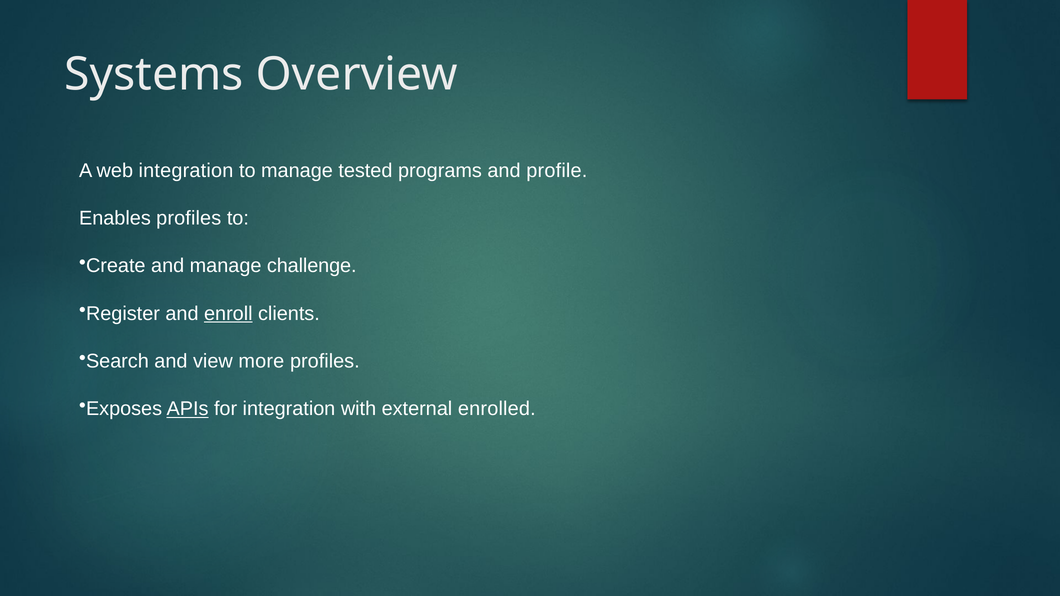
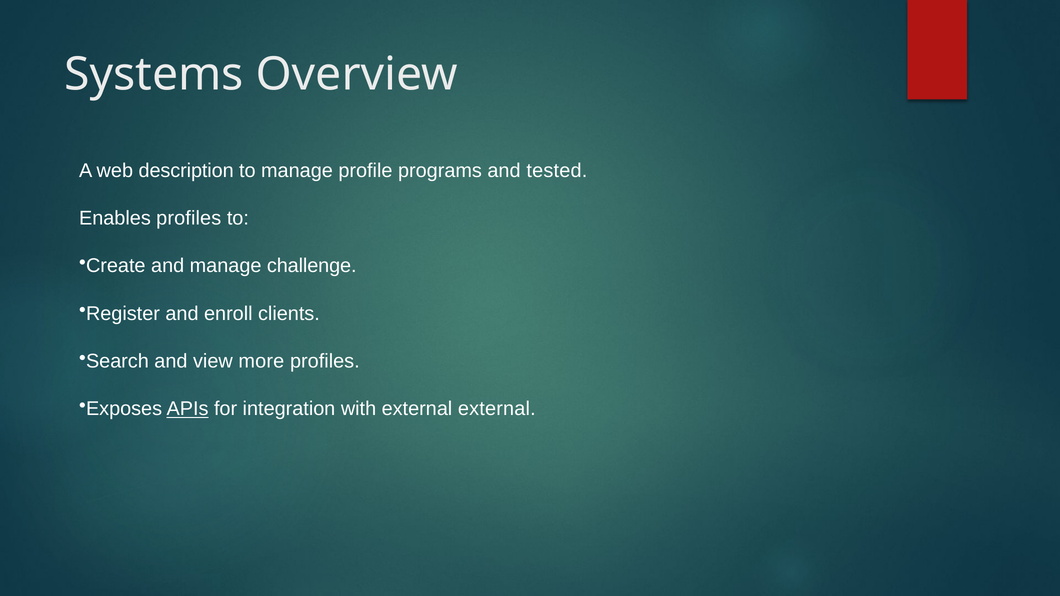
web integration: integration -> description
tested: tested -> profile
profile: profile -> tested
enroll underline: present -> none
external enrolled: enrolled -> external
